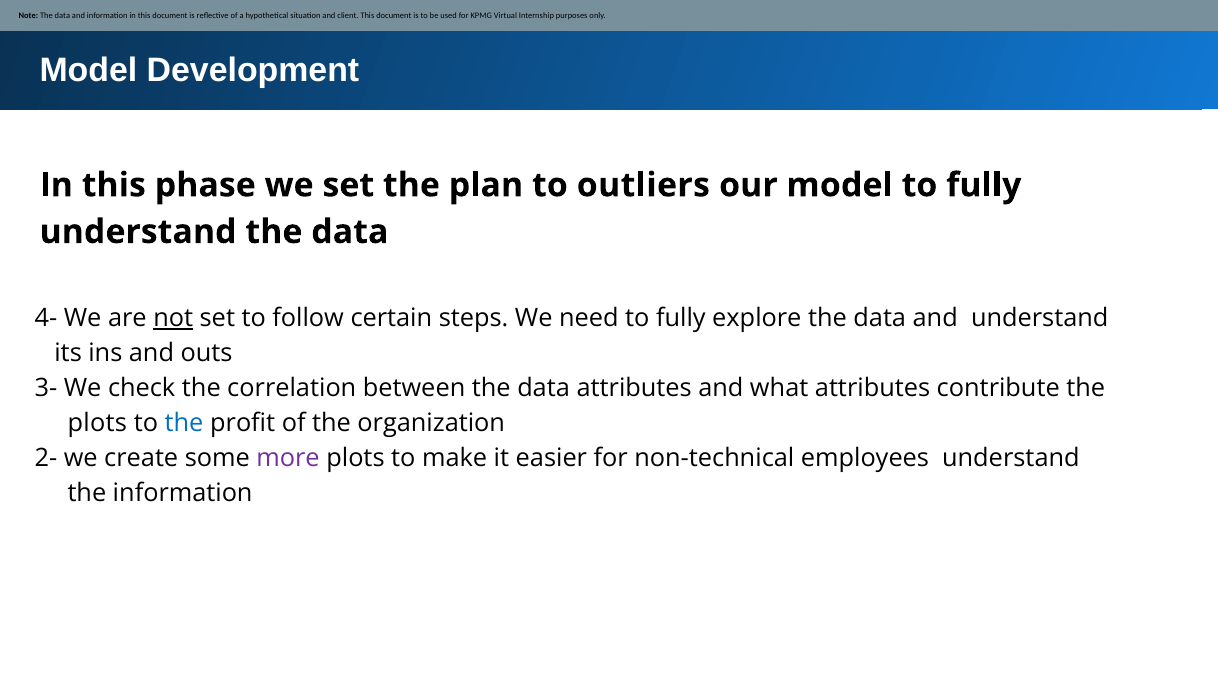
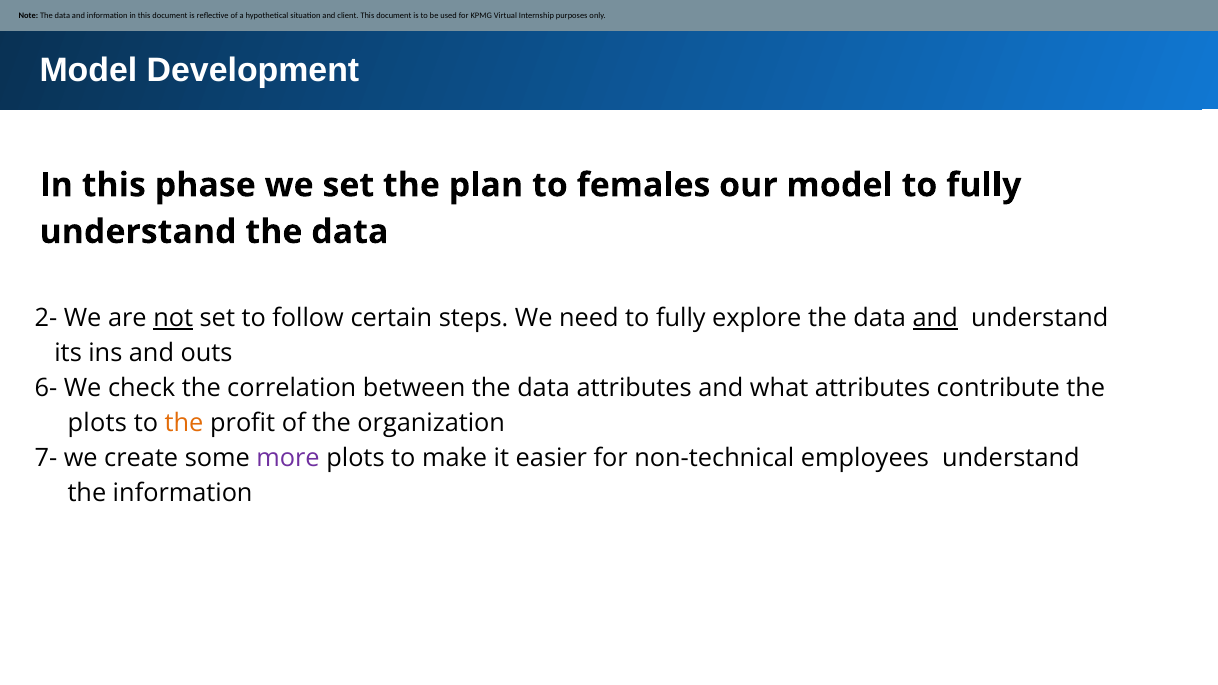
outliers: outliers -> females
4-: 4- -> 2-
and at (935, 318) underline: none -> present
3-: 3- -> 6-
the at (184, 423) colour: blue -> orange
2-: 2- -> 7-
